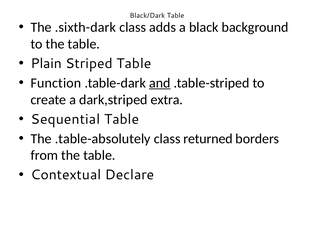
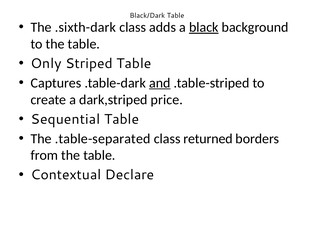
black underline: none -> present
Plain: Plain -> Only
Function: Function -> Captures
extra: extra -> price
.table-absolutely: .table-absolutely -> .table-separated
